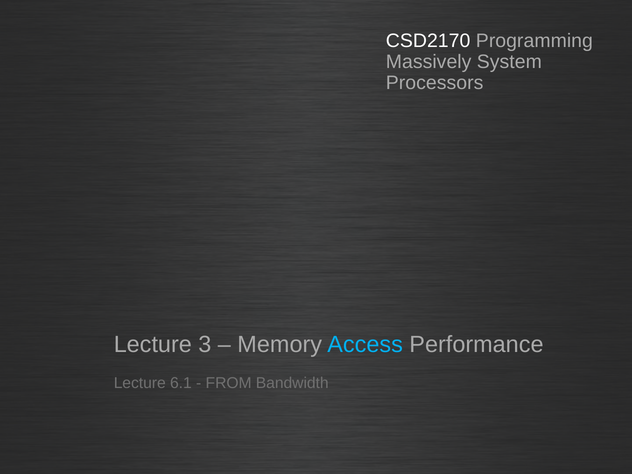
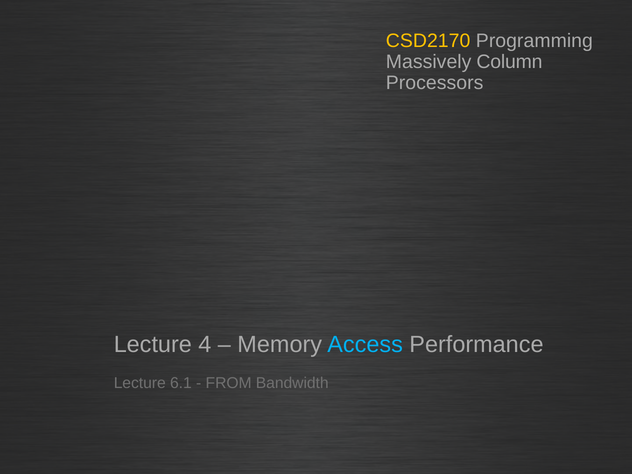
CSD2170 colour: white -> yellow
System: System -> Column
3: 3 -> 4
